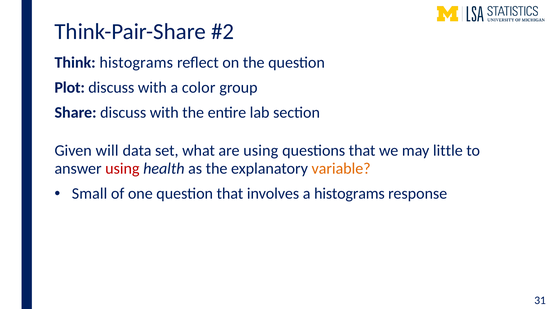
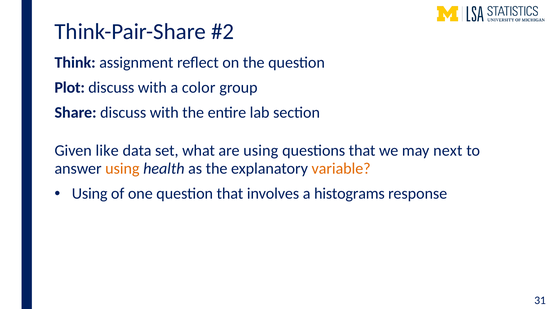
Think histograms: histograms -> assignment
will: will -> like
little: little -> next
using at (122, 169) colour: red -> orange
Small at (90, 194): Small -> Using
